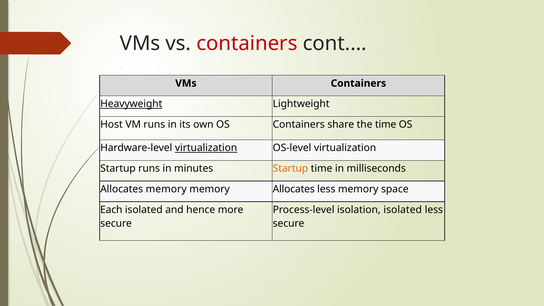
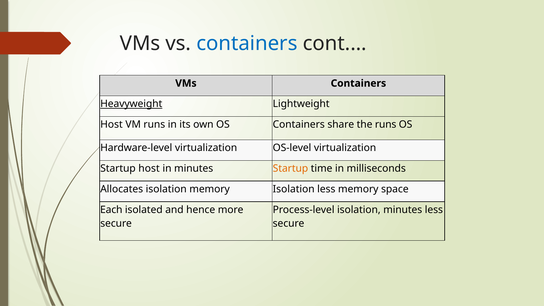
containers at (247, 44) colour: red -> blue
the time: time -> runs
virtualization at (206, 148) underline: present -> none
Startup runs: runs -> host
Allocates memory: memory -> isolation
memory Allocates: Allocates -> Isolation
isolation isolated: isolated -> minutes
